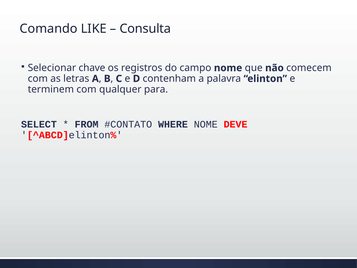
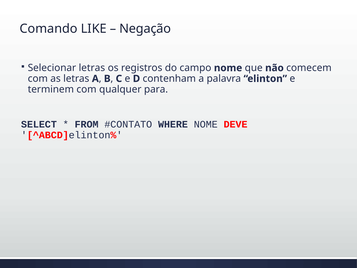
Consulta: Consulta -> Negação
Selecionar chave: chave -> letras
